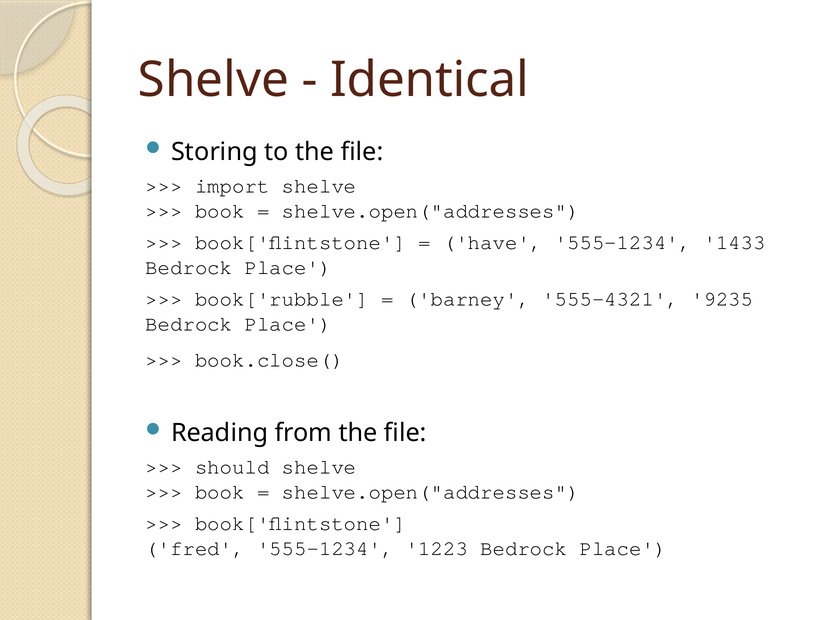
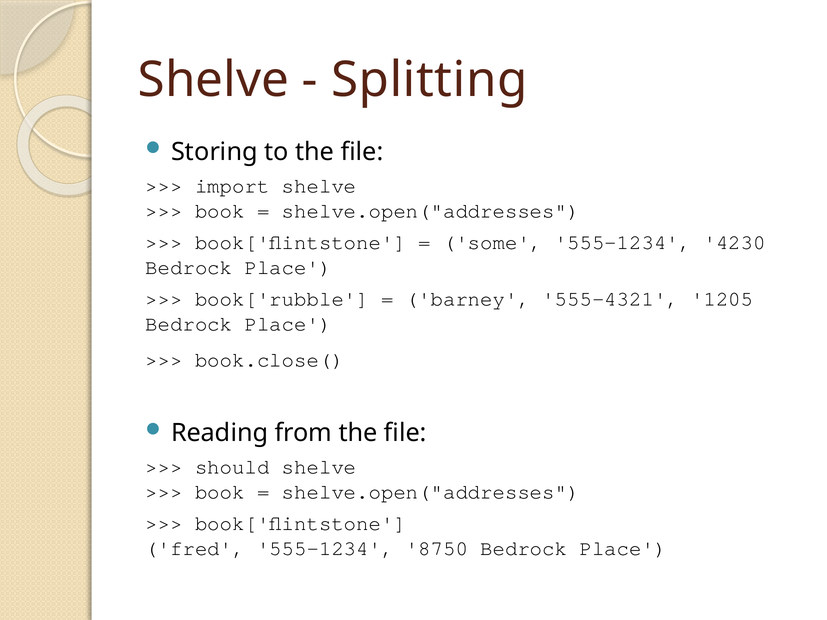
Identical: Identical -> Splitting
have: have -> some
1433: 1433 -> 4230
9235: 9235 -> 1205
1223: 1223 -> 8750
